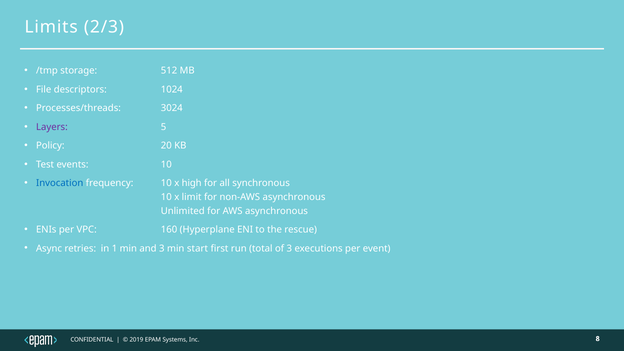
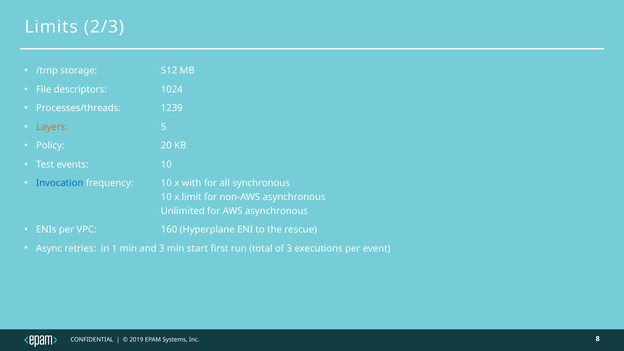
3024: 3024 -> 1239
Layers colour: purple -> orange
high: high -> with
